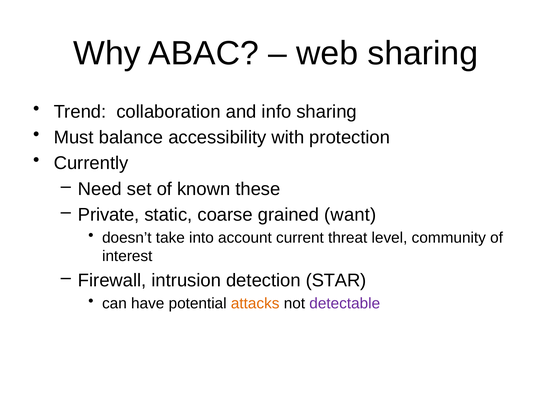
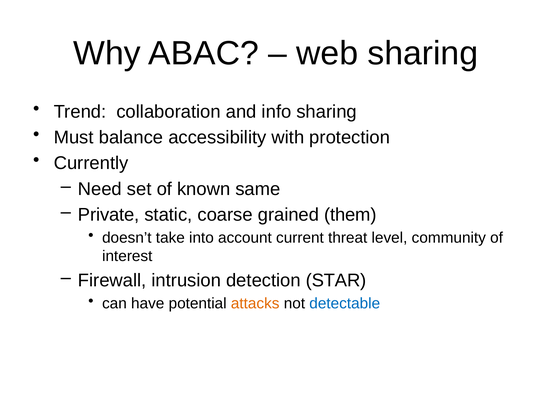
these: these -> same
want: want -> them
detectable colour: purple -> blue
